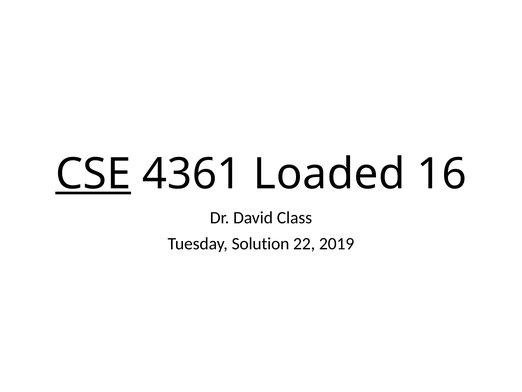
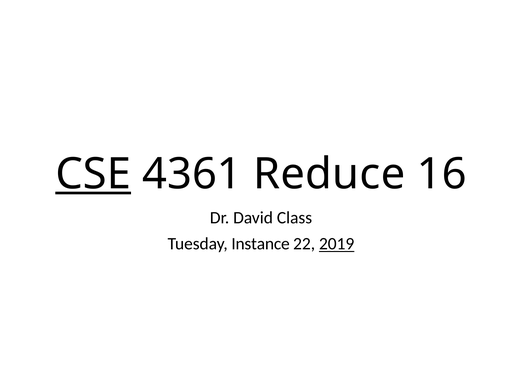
Loaded: Loaded -> Reduce
Solution: Solution -> Instance
2019 underline: none -> present
